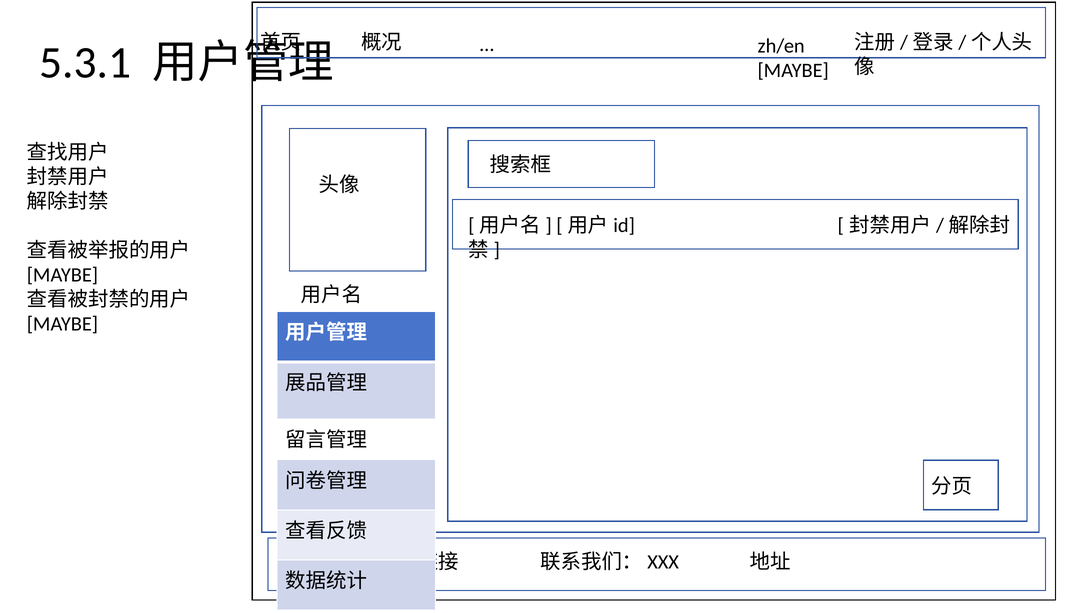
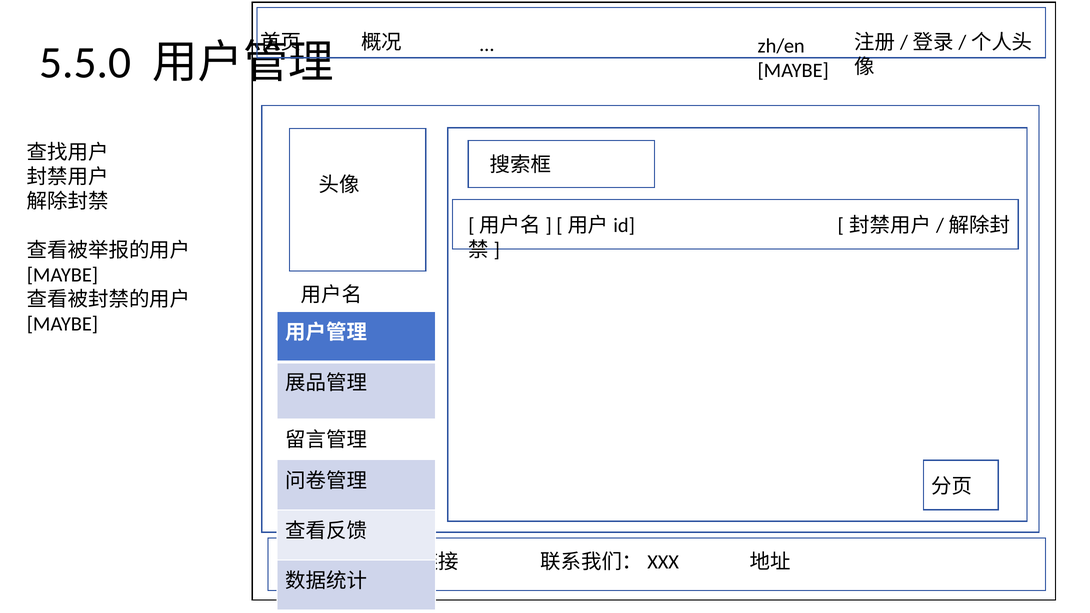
5.3.1: 5.3.1 -> 5.5.0
